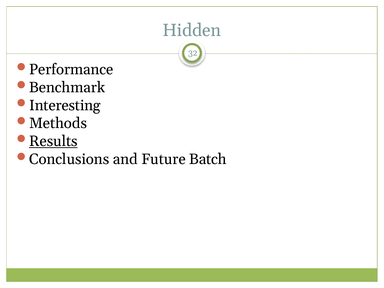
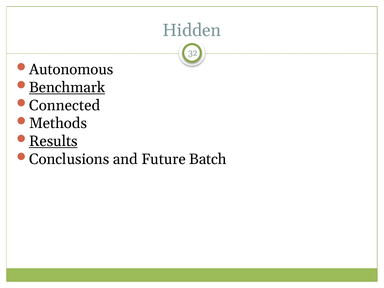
Performance: Performance -> Autonomous
Benchmark underline: none -> present
Interesting: Interesting -> Connected
